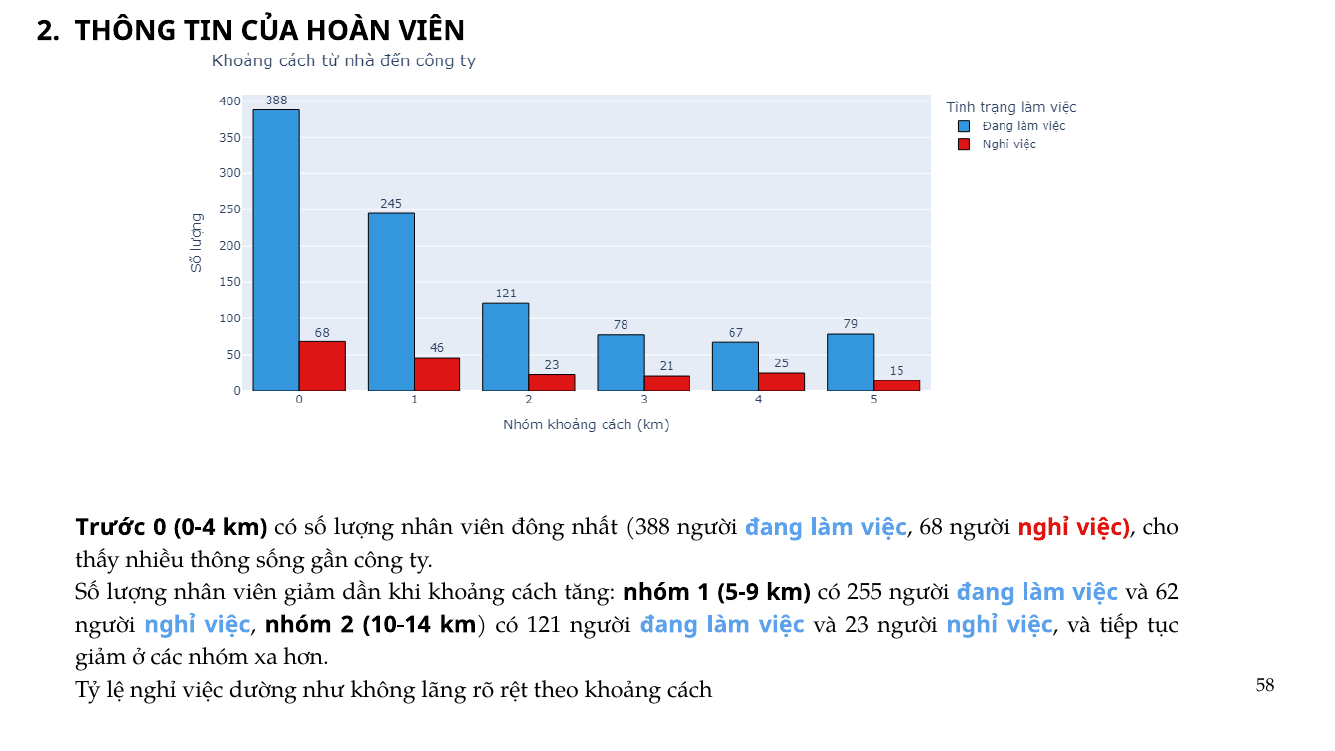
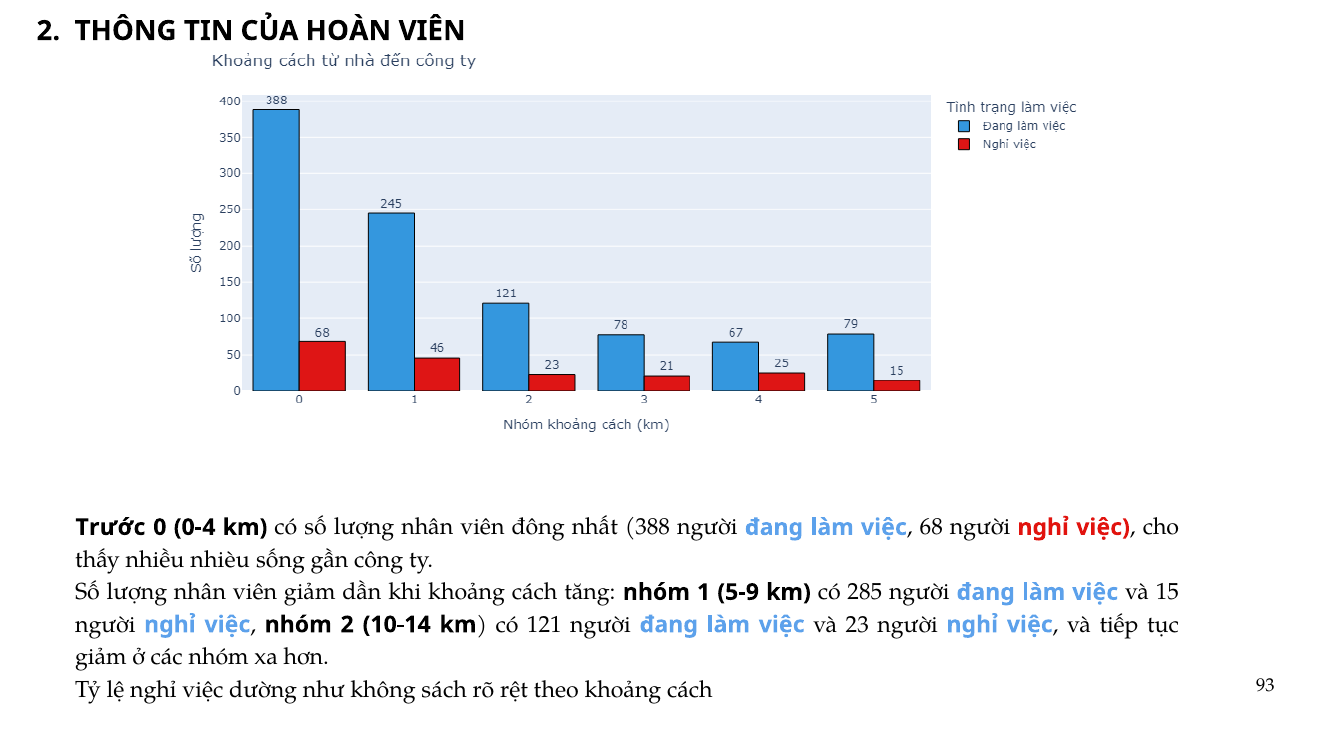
nhiều thông: thông -> nhièu
255: 255 -> 285
62: 62 -> 15
lãng: lãng -> sách
58: 58 -> 93
